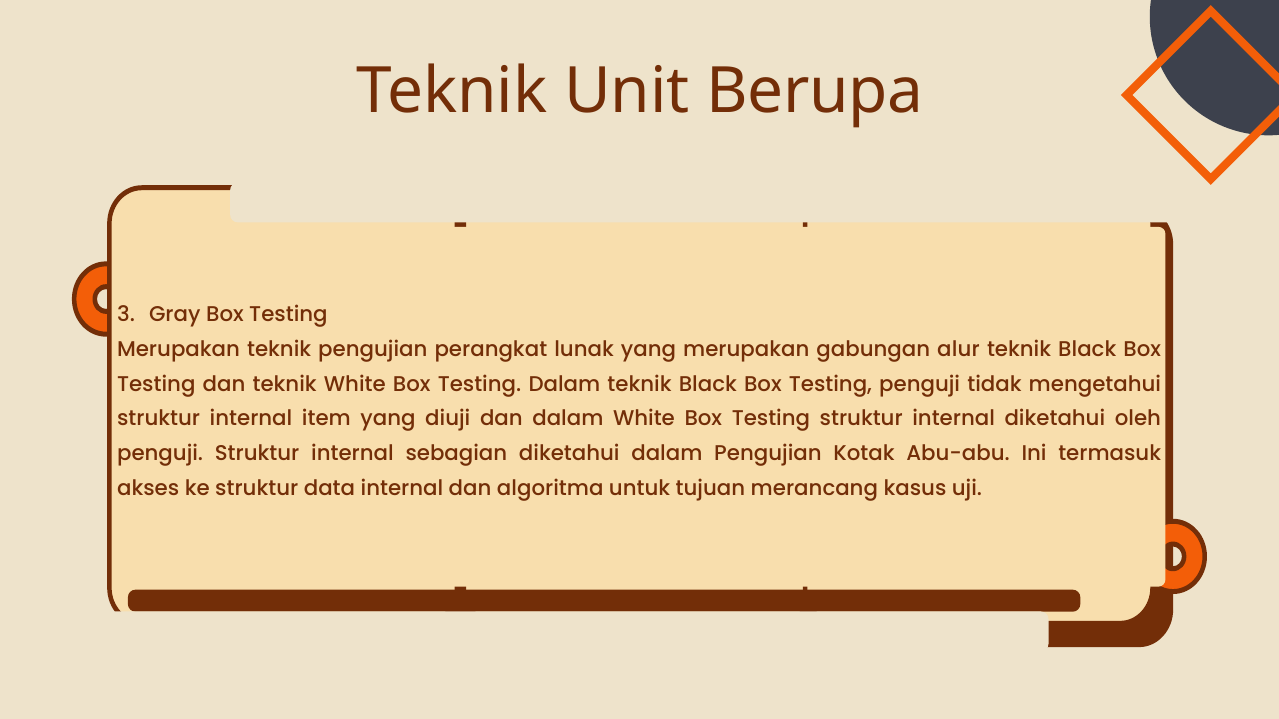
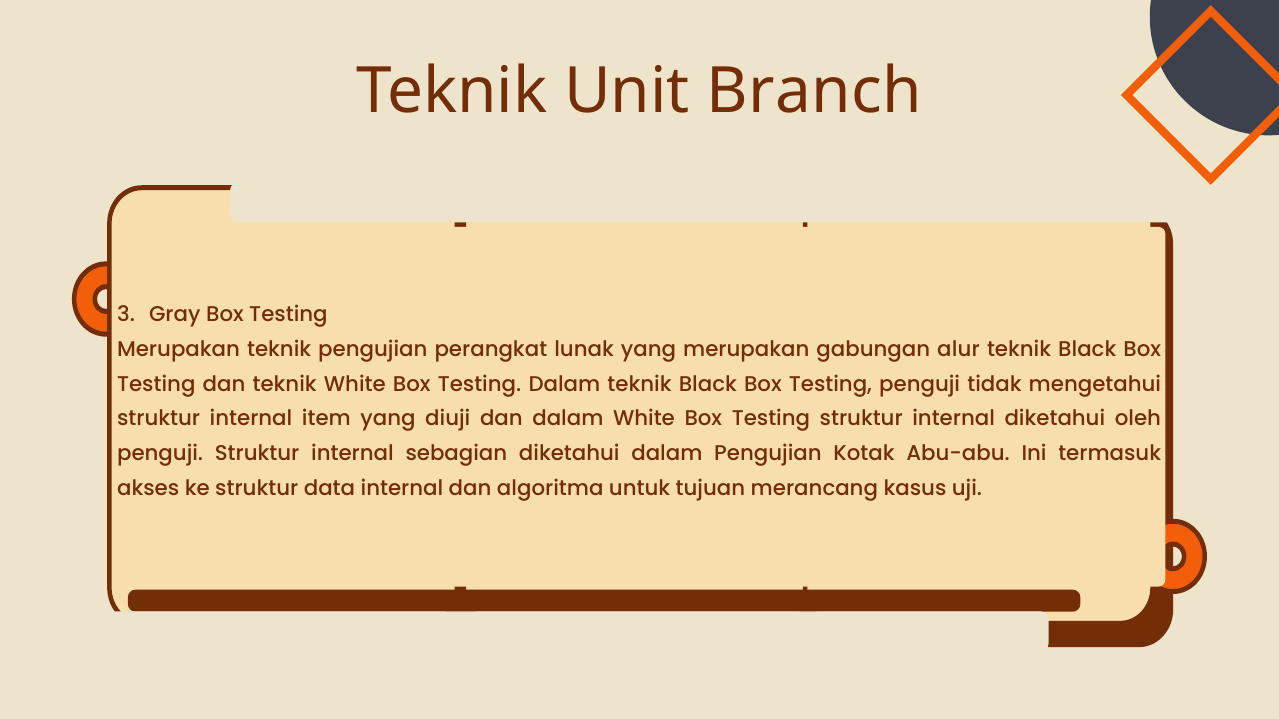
Berupa: Berupa -> Branch
